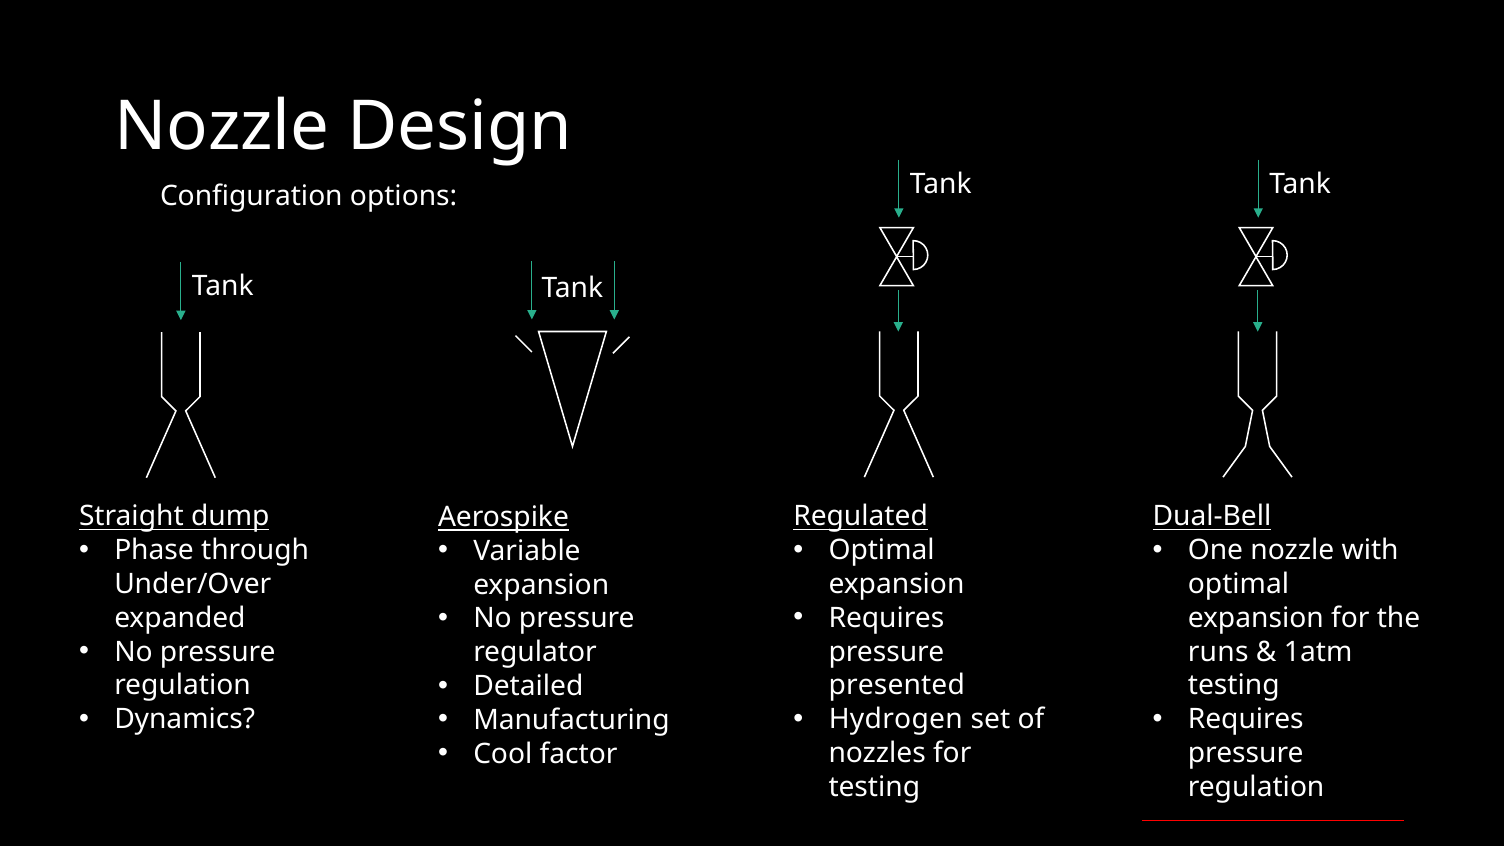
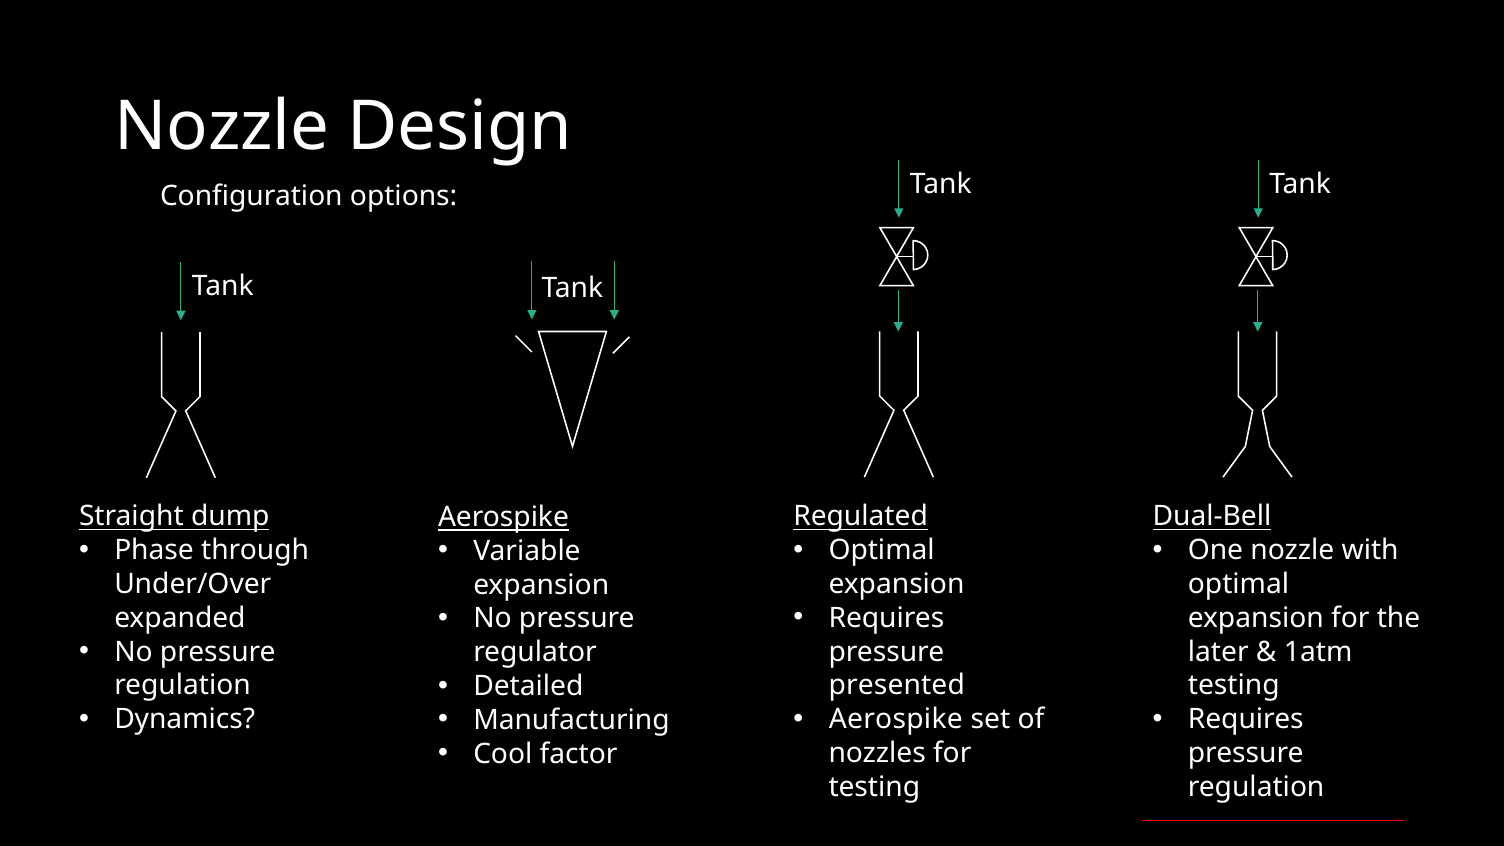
runs: runs -> later
Hydrogen at (896, 719): Hydrogen -> Aerospike
